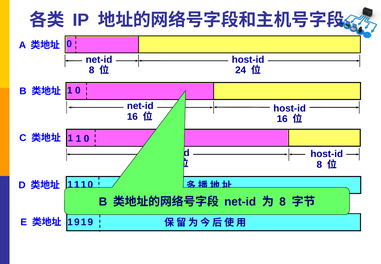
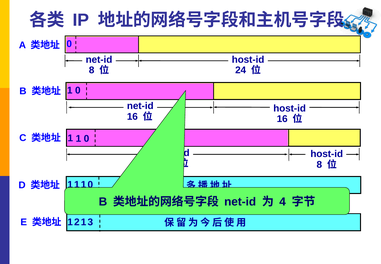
8 at (283, 202): 8 -> 4
9 at (77, 222): 9 -> 2
9 at (90, 222): 9 -> 3
